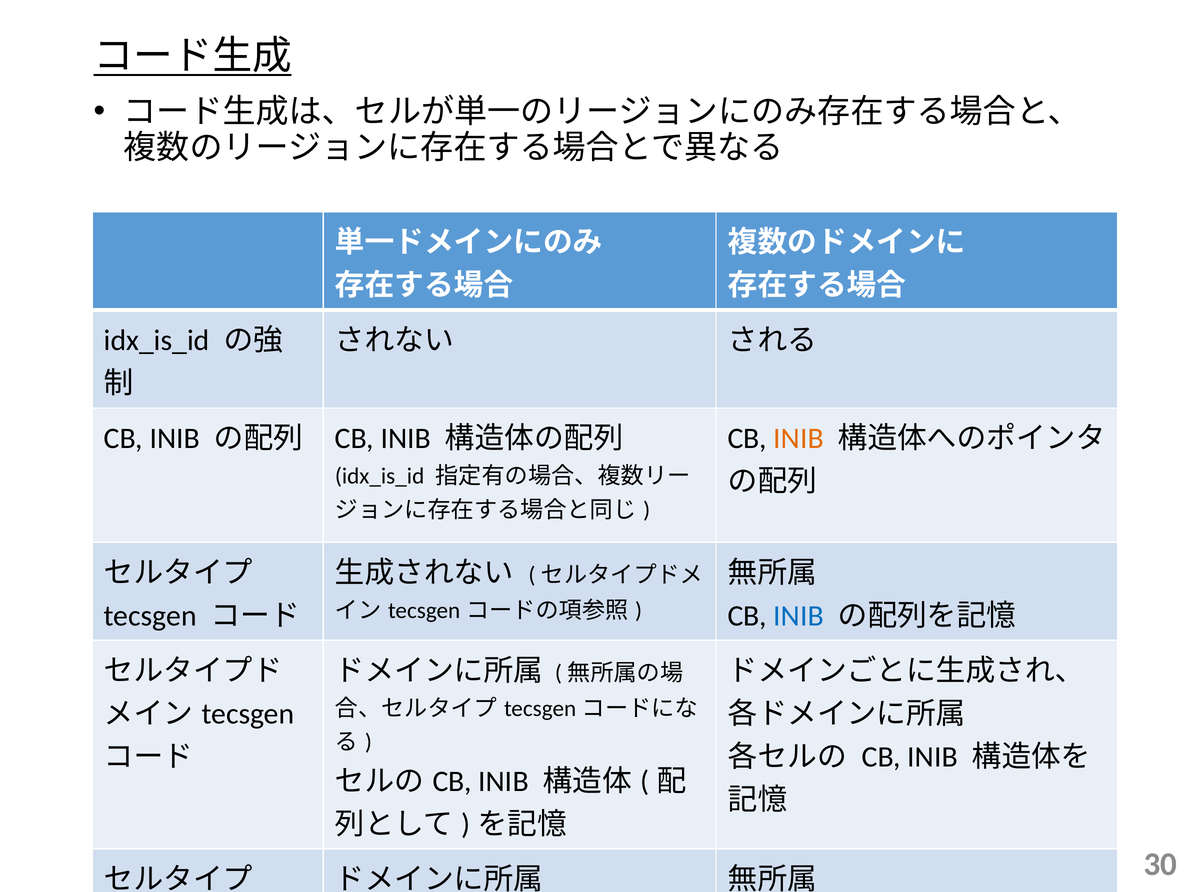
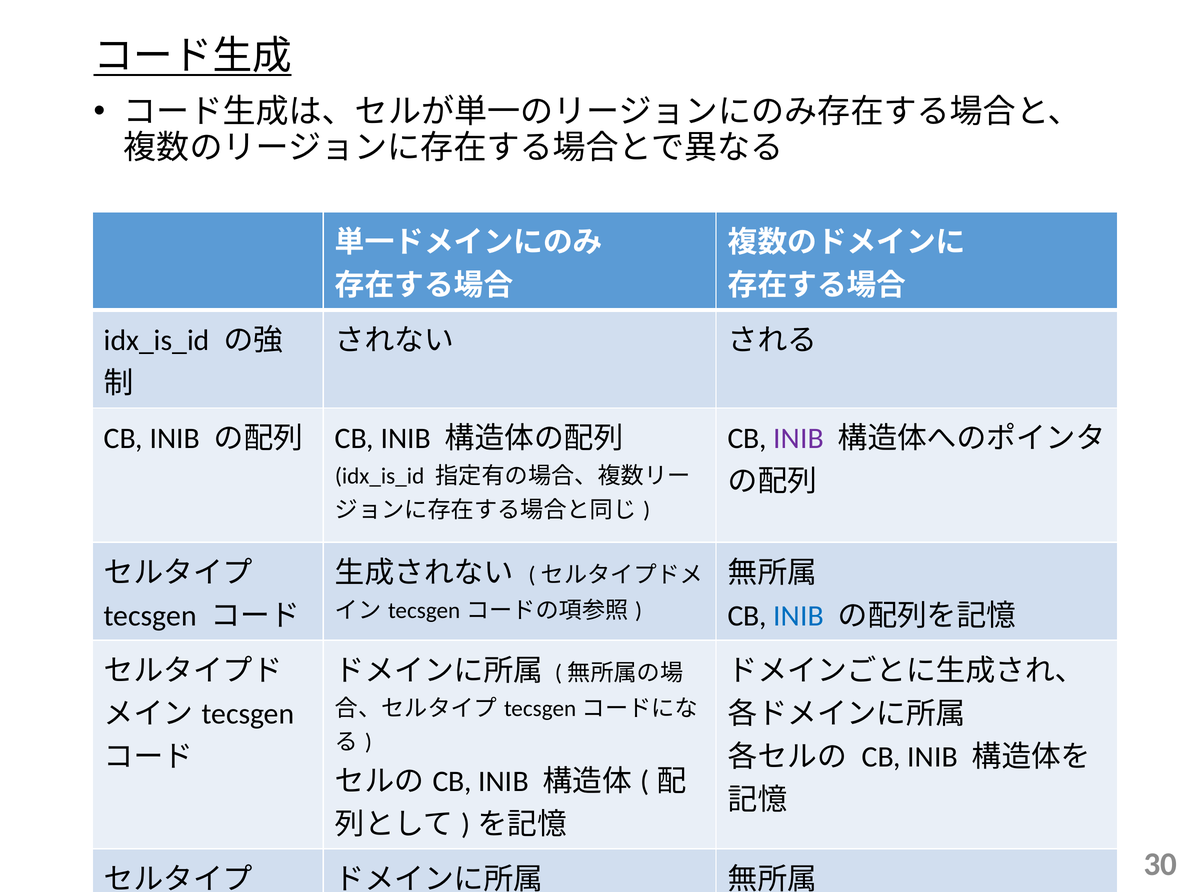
INIB at (799, 438) colour: orange -> purple
